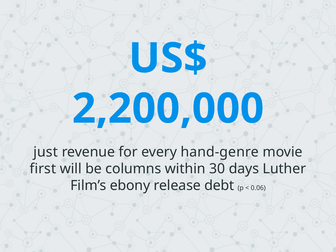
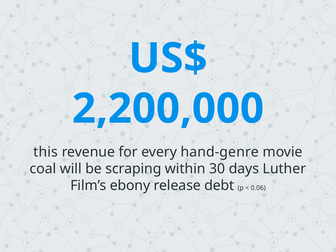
just: just -> this
first: first -> coal
columns: columns -> scraping
